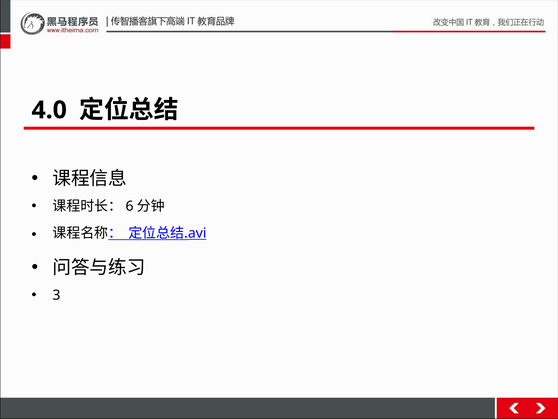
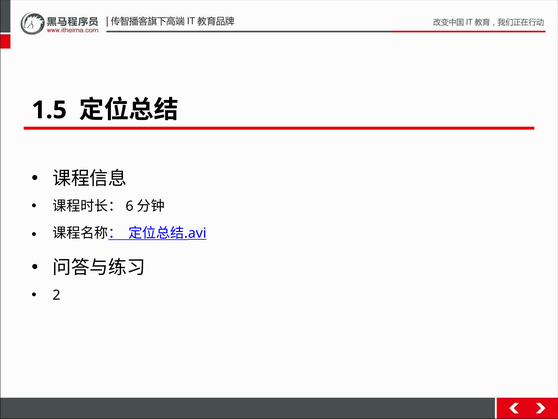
4.0: 4.0 -> 1.5
3: 3 -> 2
